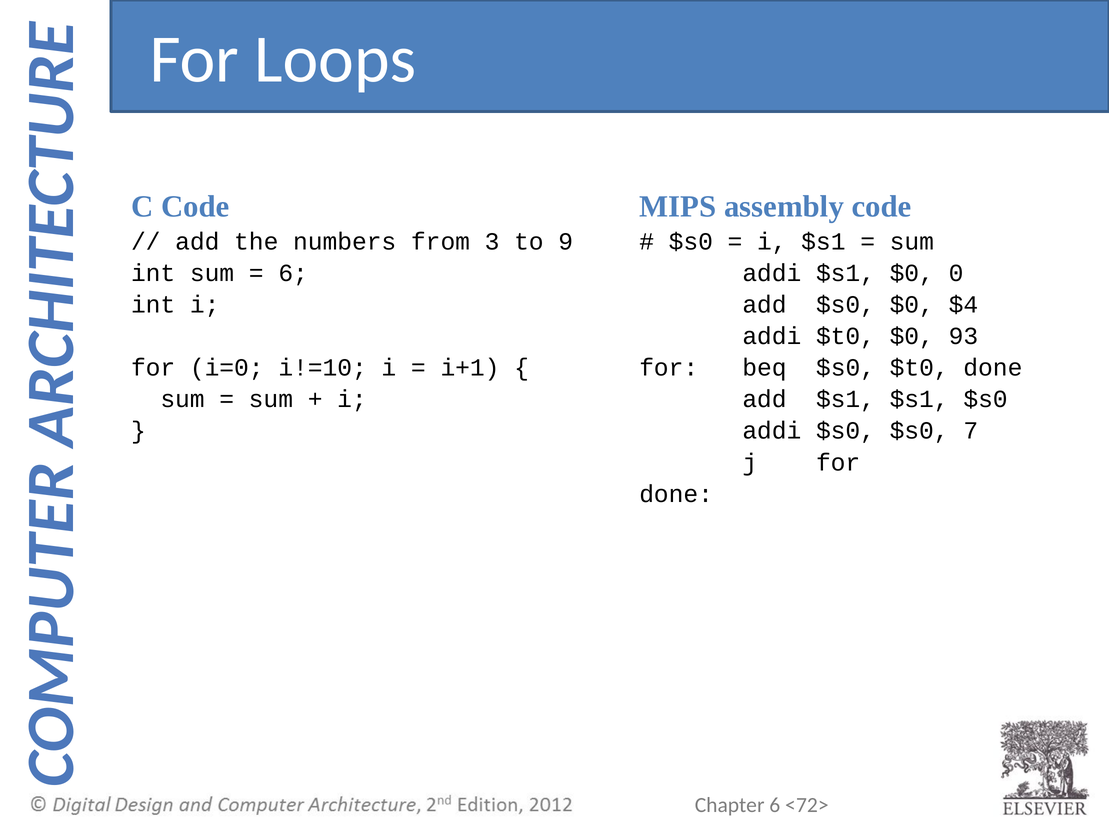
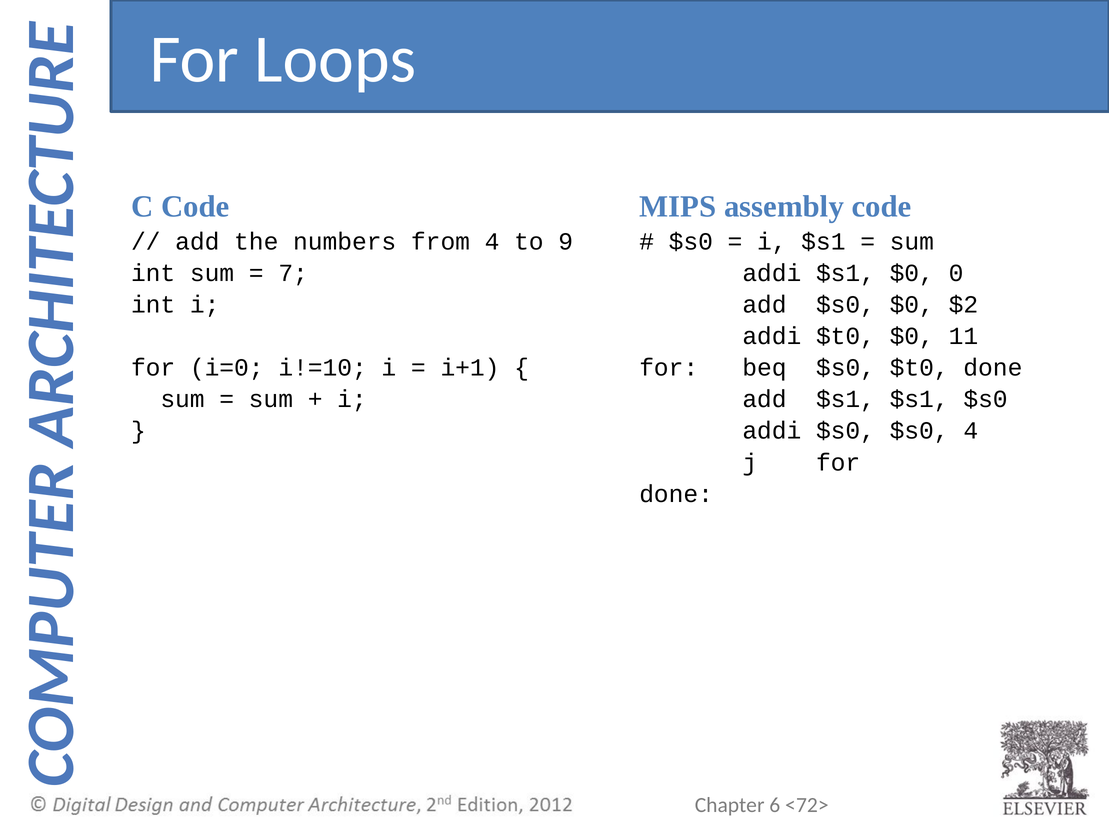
from 3: 3 -> 4
6 at (293, 273): 6 -> 7
$4: $4 -> $2
93: 93 -> 11
$s0 7: 7 -> 4
